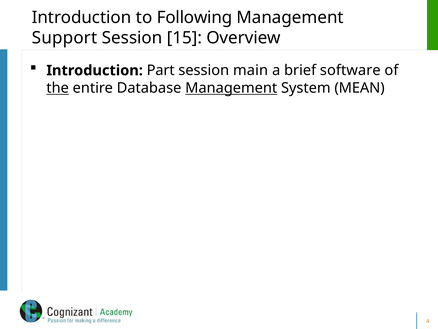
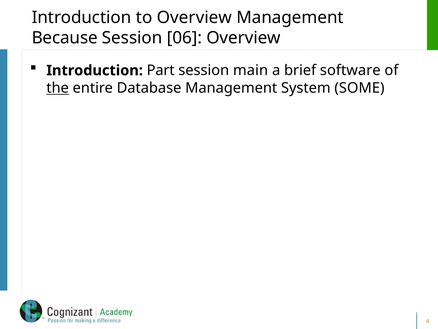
to Following: Following -> Overview
Support: Support -> Because
15: 15 -> 06
Management at (231, 88) underline: present -> none
MEAN: MEAN -> SOME
